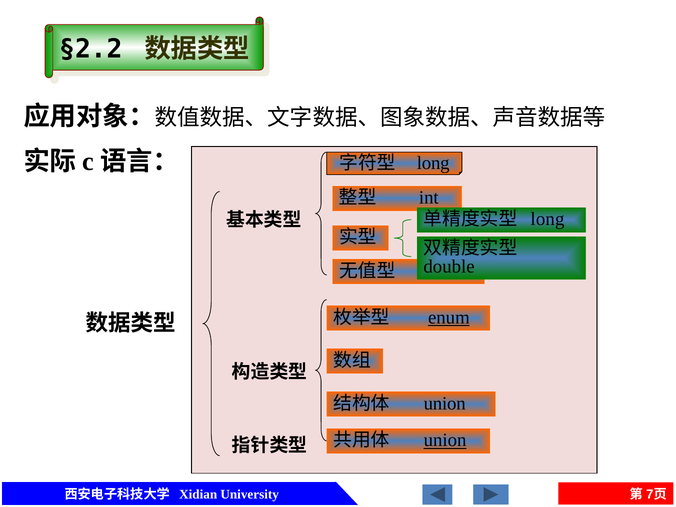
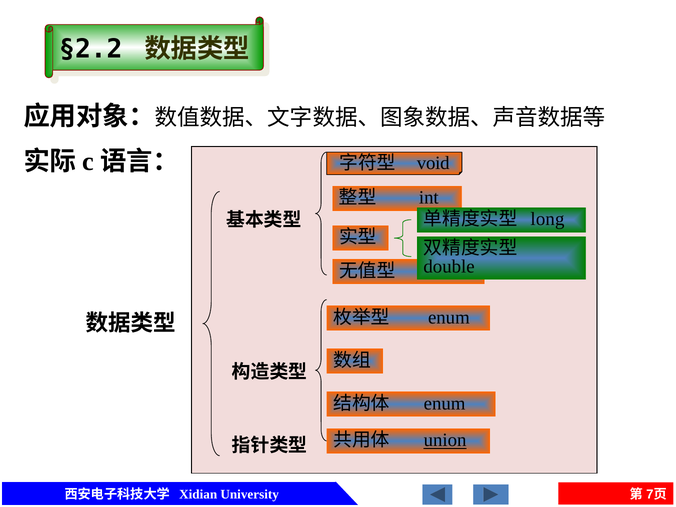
long at (433, 163): long -> void
enum at (449, 317) underline: present -> none
union at (445, 403): union -> enum
